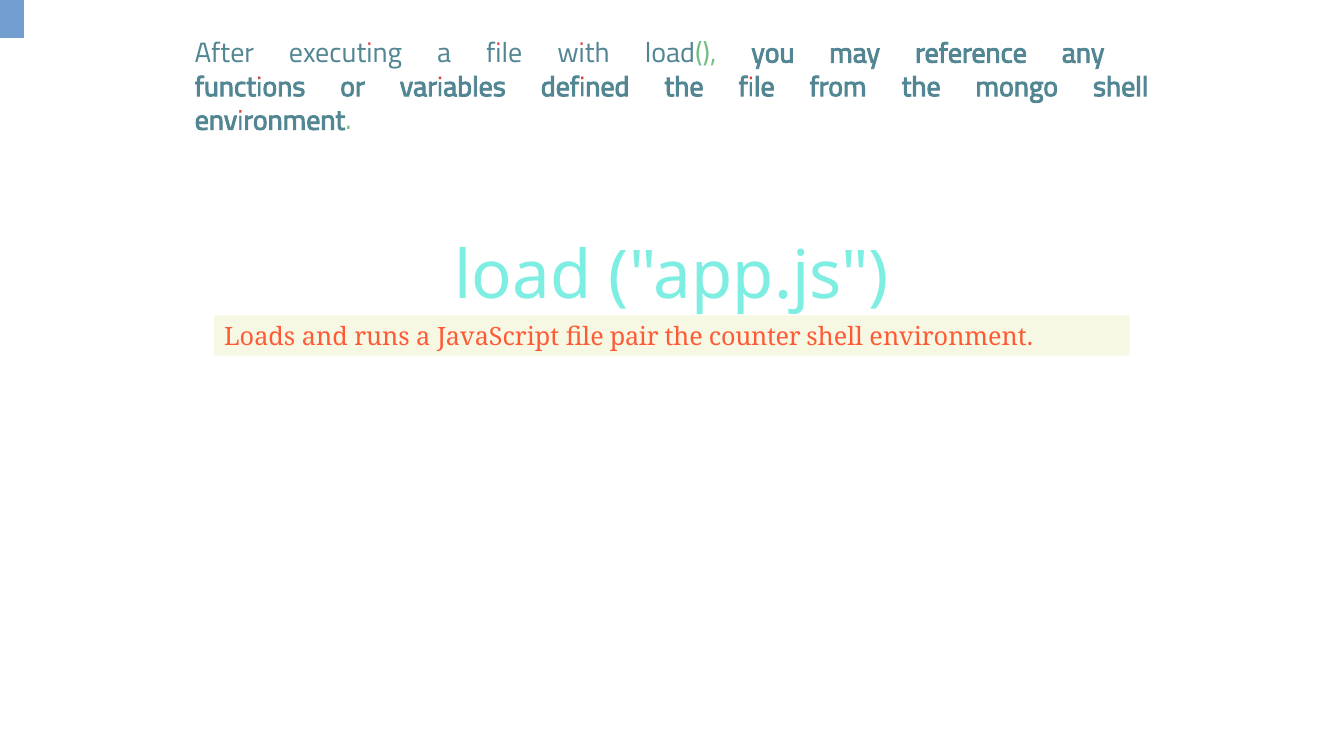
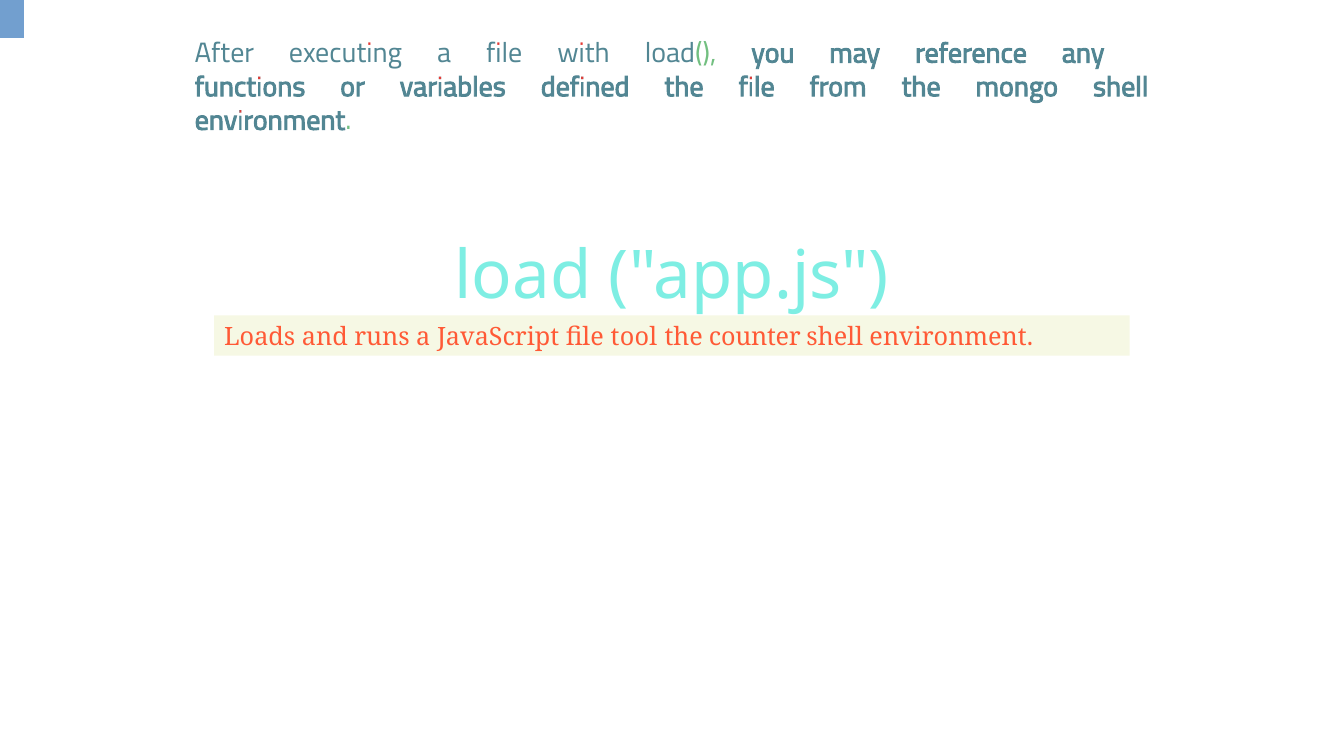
pair: pair -> tool
